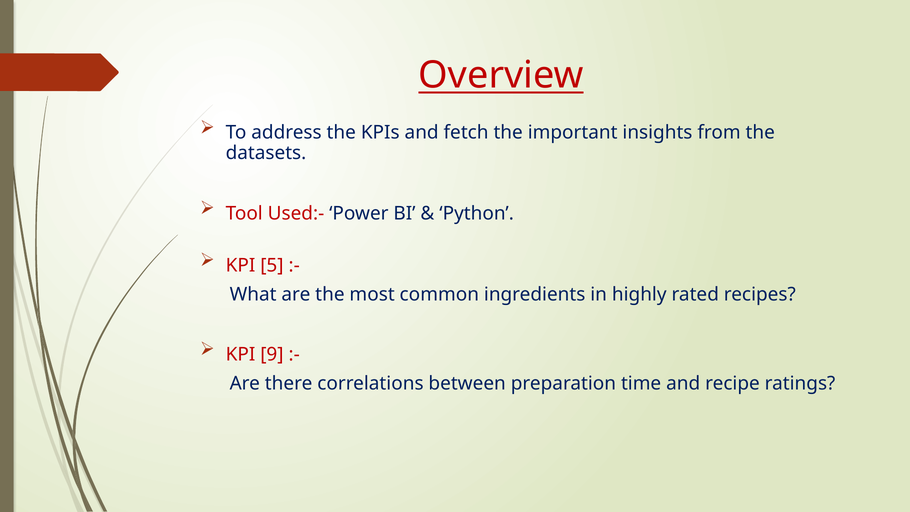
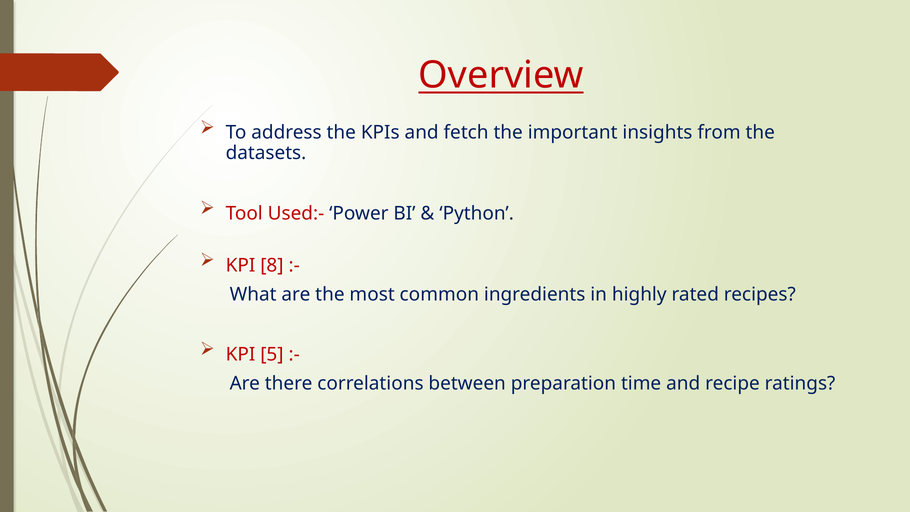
5: 5 -> 8
9: 9 -> 5
